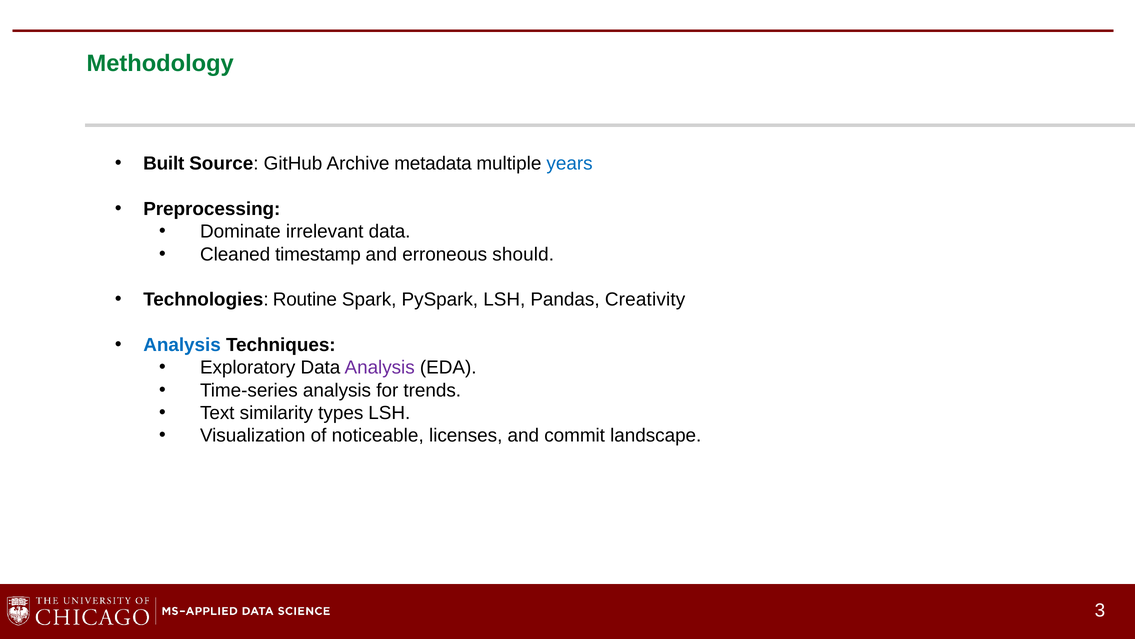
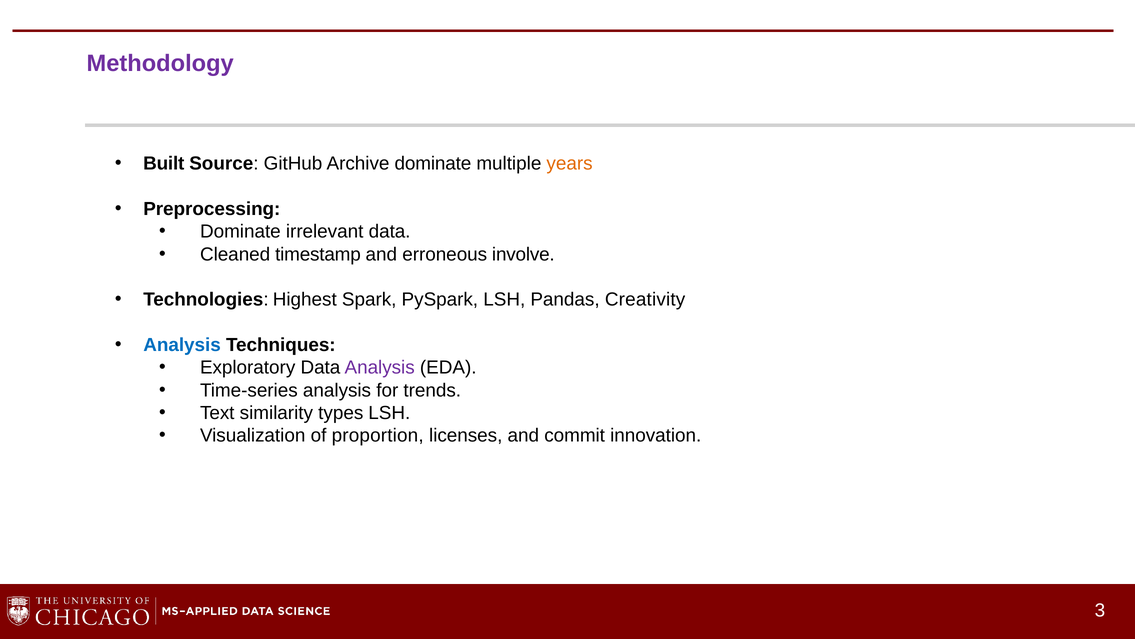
Methodology colour: green -> purple
Archive metadata: metadata -> dominate
years colour: blue -> orange
should: should -> involve
Routine: Routine -> Highest
noticeable: noticeable -> proportion
landscape: landscape -> innovation
